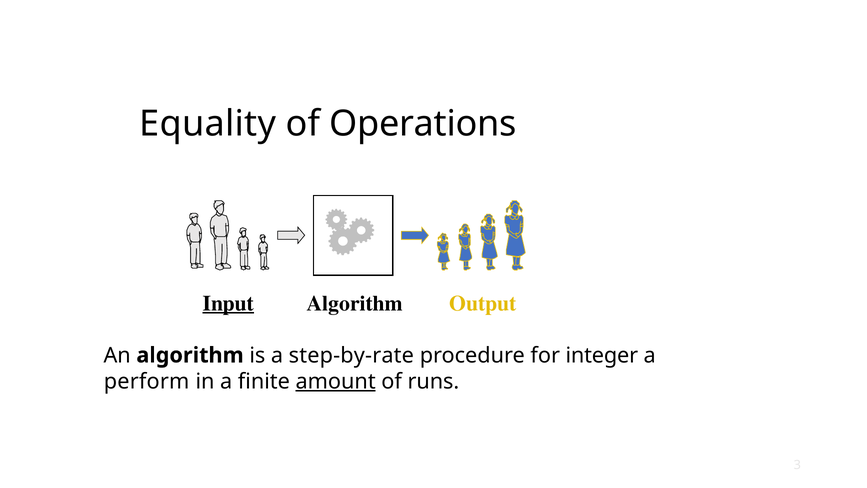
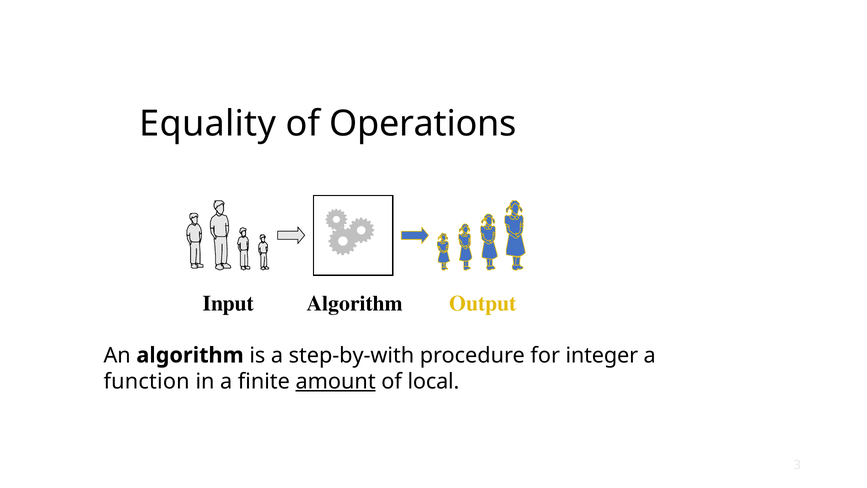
Input underline: present -> none
step-by-rate: step-by-rate -> step-by-with
perform: perform -> function
runs: runs -> local
